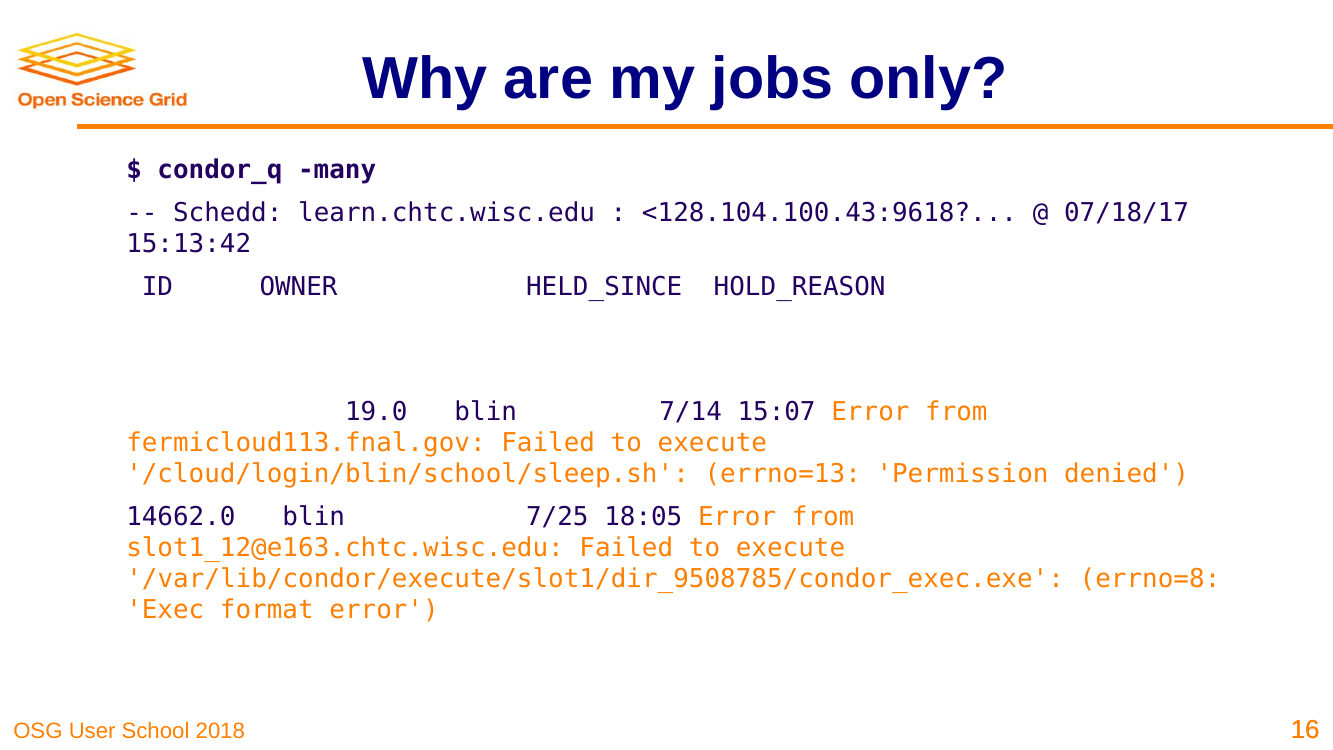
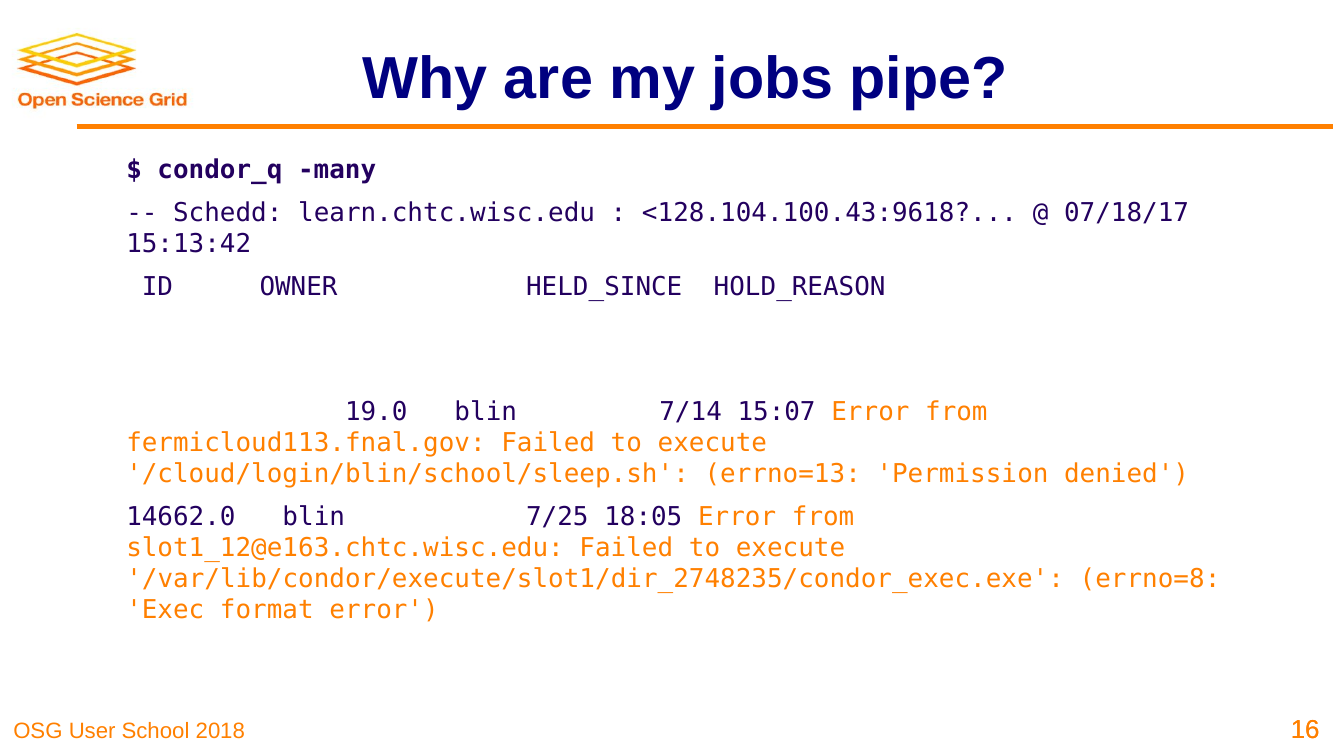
only: only -> pipe
/var/lib/condor/execute/slot1/dir_9508785/condor_exec.exe: /var/lib/condor/execute/slot1/dir_9508785/condor_exec.exe -> /var/lib/condor/execute/slot1/dir_2748235/condor_exec.exe
